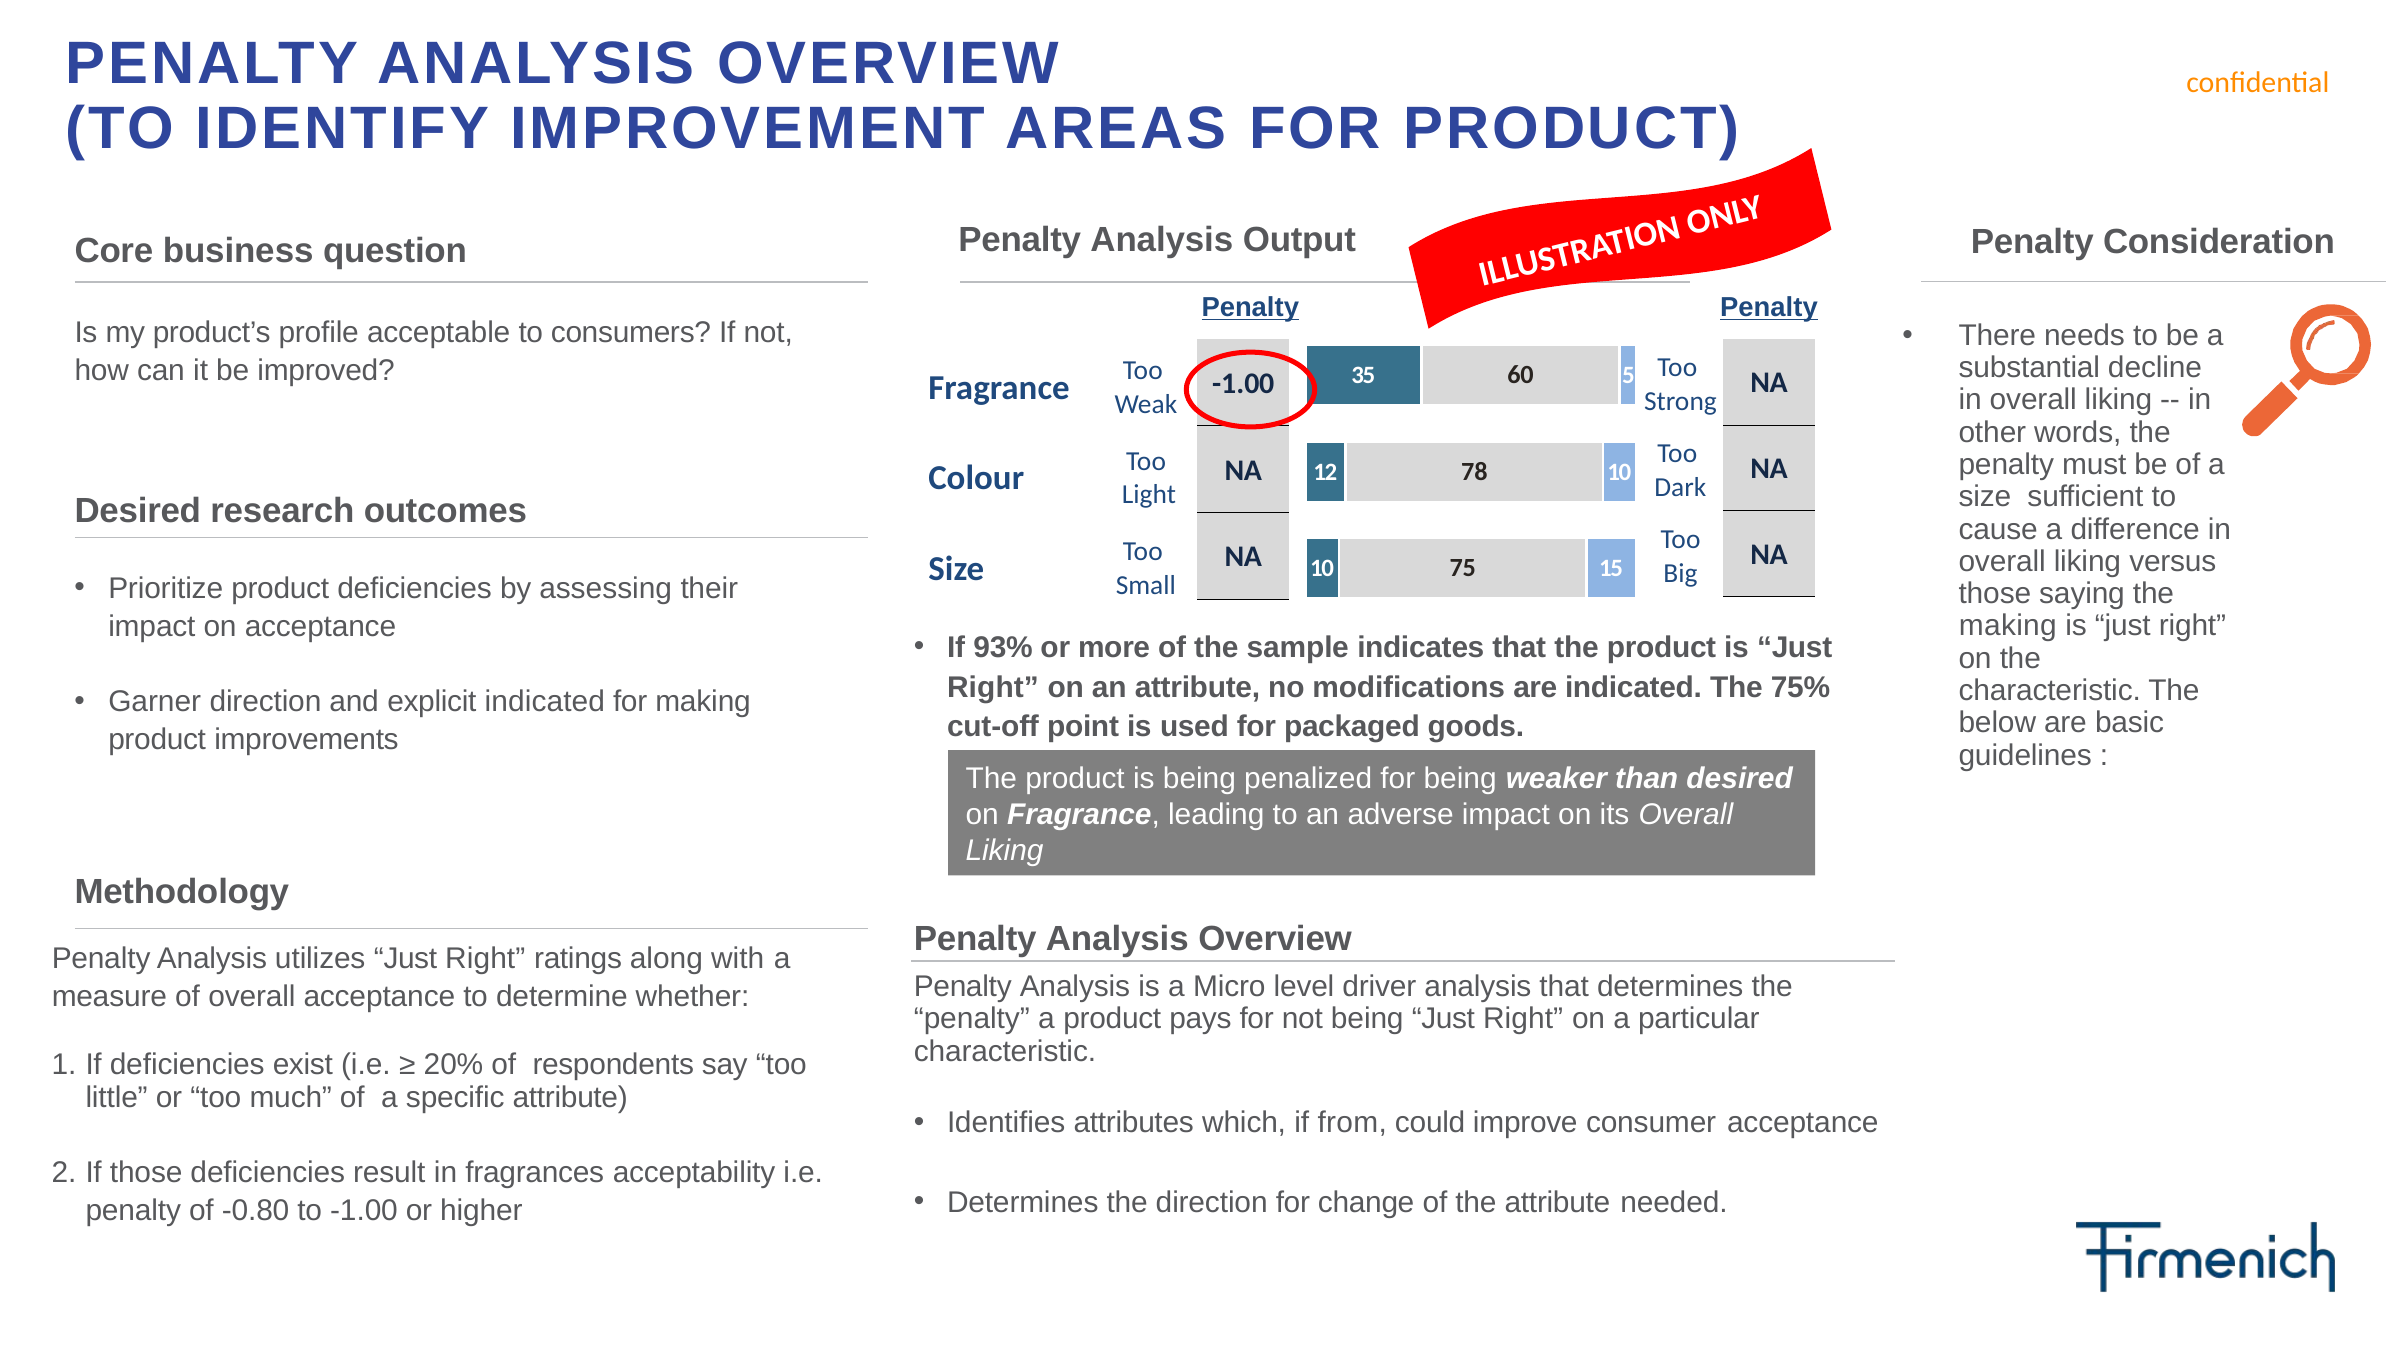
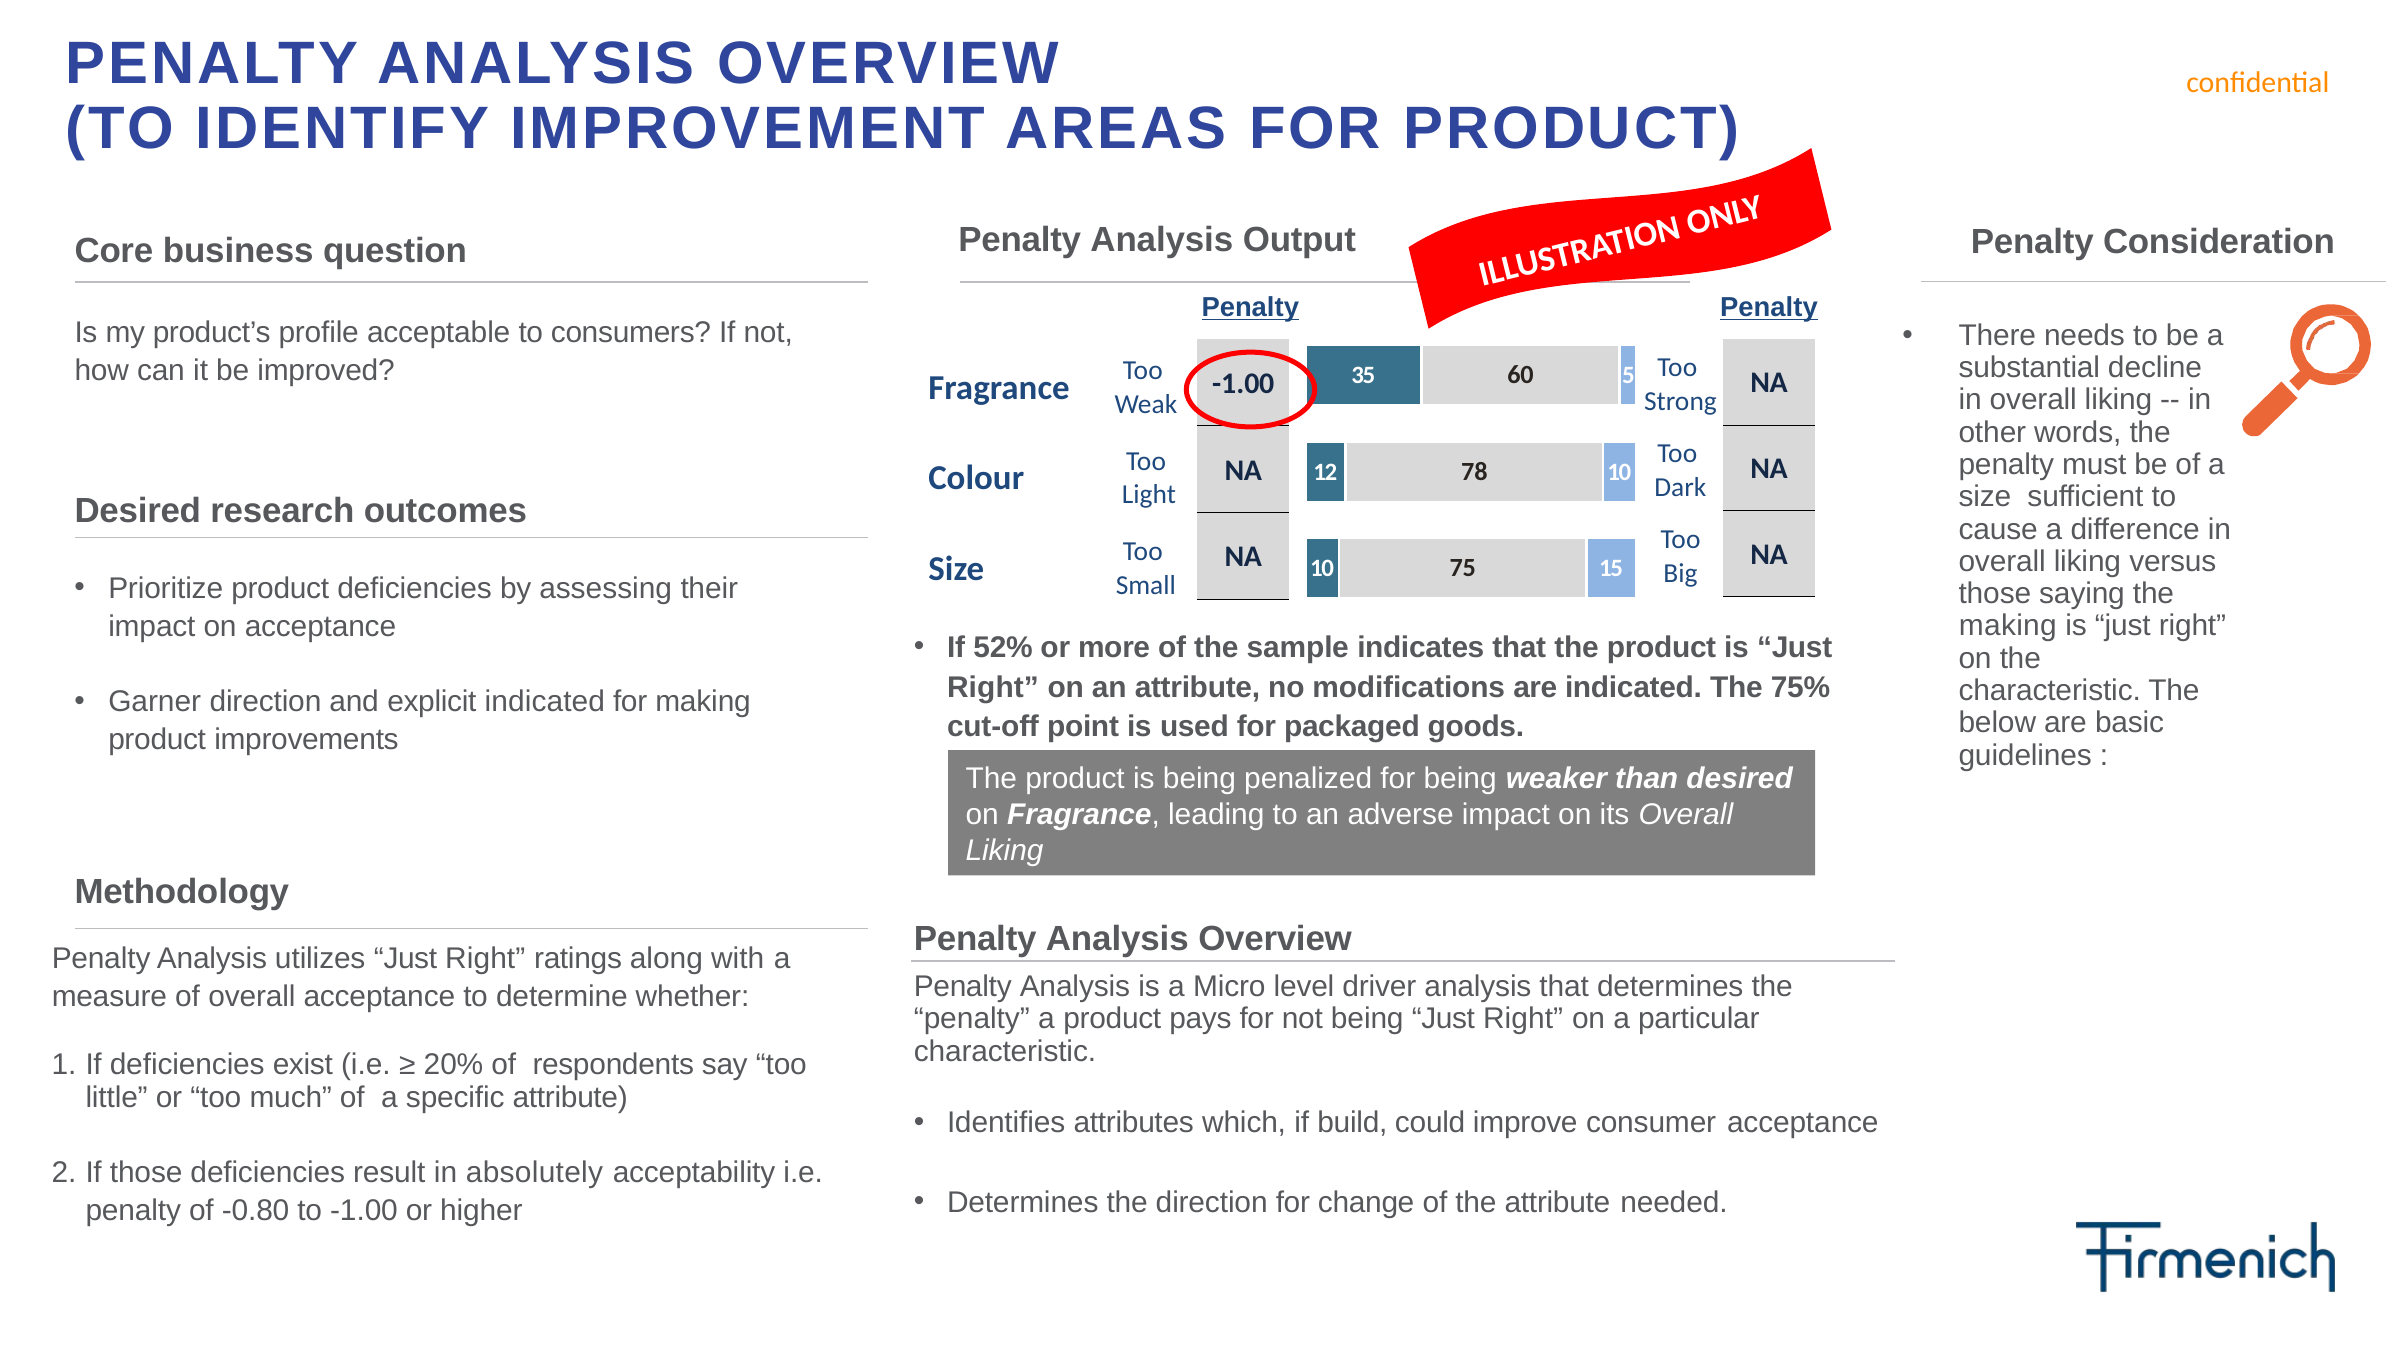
93%: 93% -> 52%
from: from -> build
fragrances: fragrances -> absolutely
